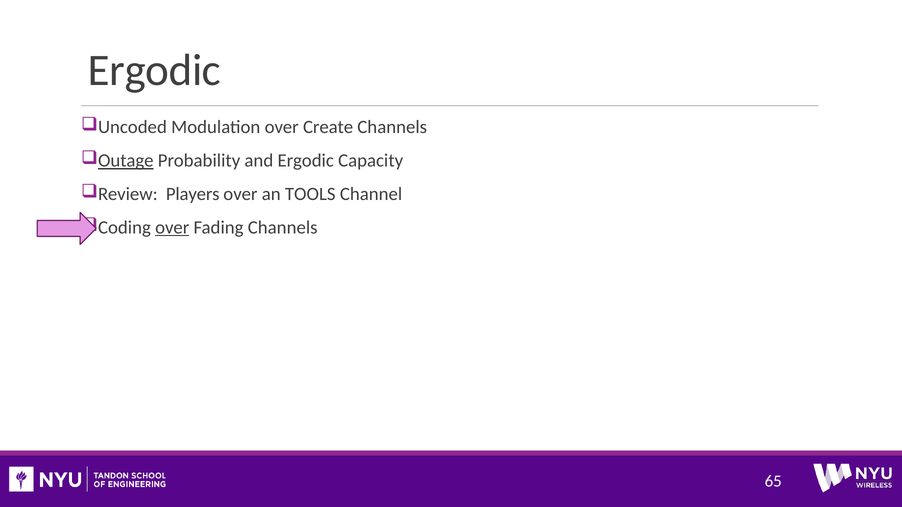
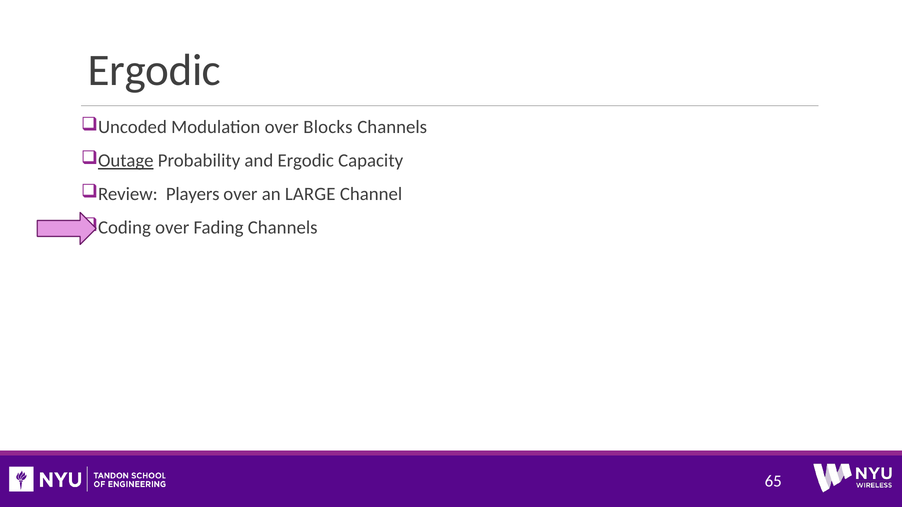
Create: Create -> Blocks
TOOLS: TOOLS -> LARGE
over at (172, 228) underline: present -> none
